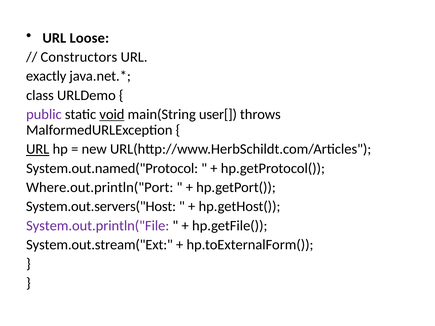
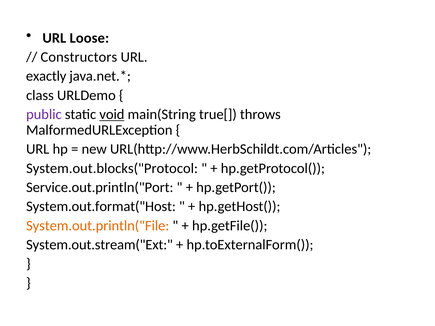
user[: user[ -> true[
URL at (38, 149) underline: present -> none
System.out.named("Protocol: System.out.named("Protocol -> System.out.blocks("Protocol
Where.out.println("Port: Where.out.println("Port -> Service.out.println("Port
System.out.servers("Host: System.out.servers("Host -> System.out.format("Host
System.out.println("File colour: purple -> orange
